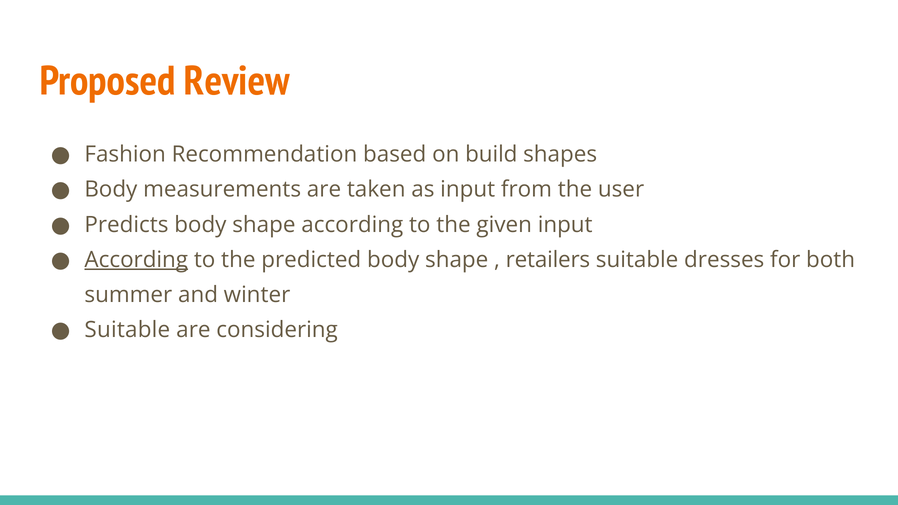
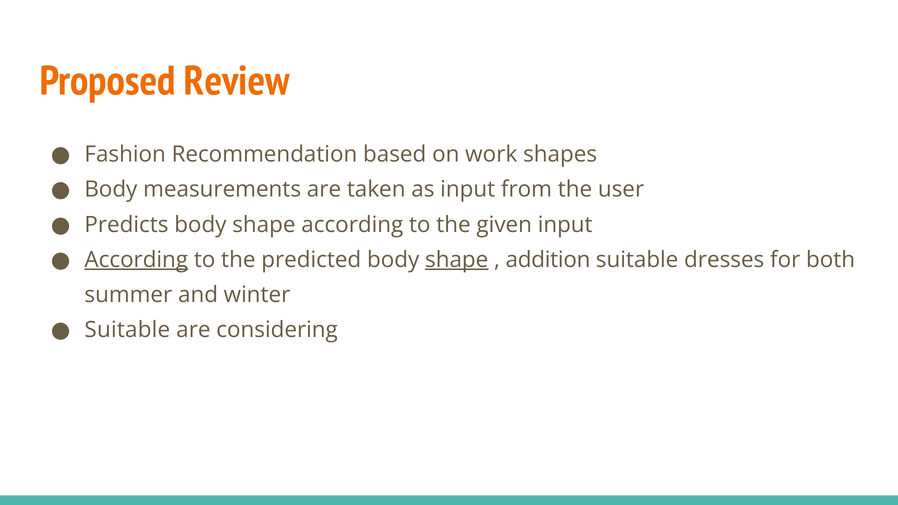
build: build -> work
shape at (457, 260) underline: none -> present
retailers: retailers -> addition
